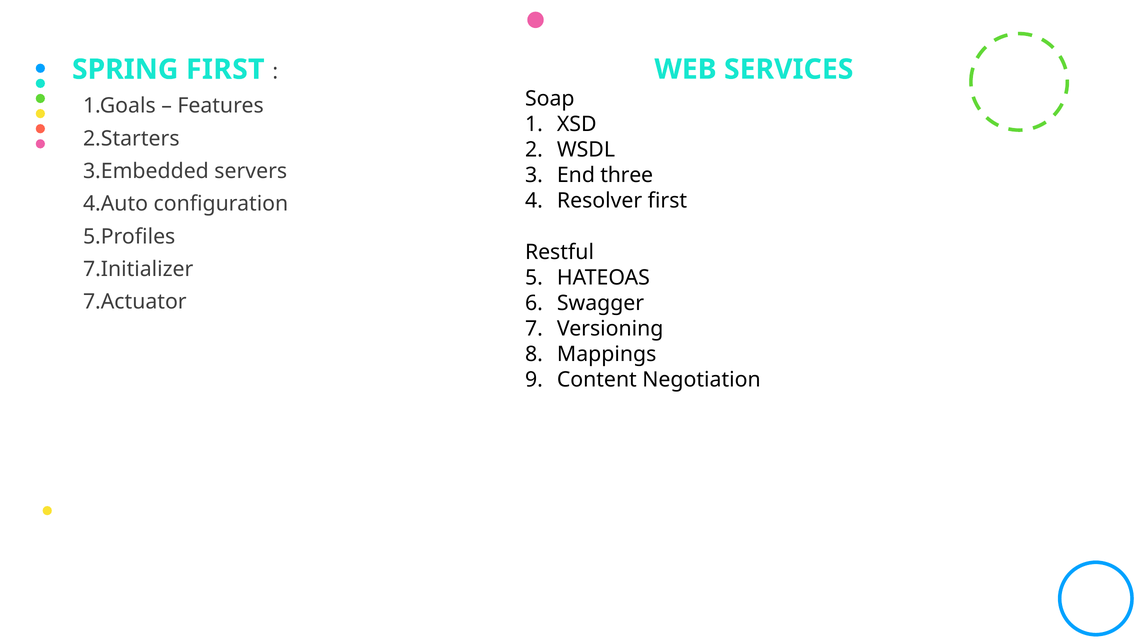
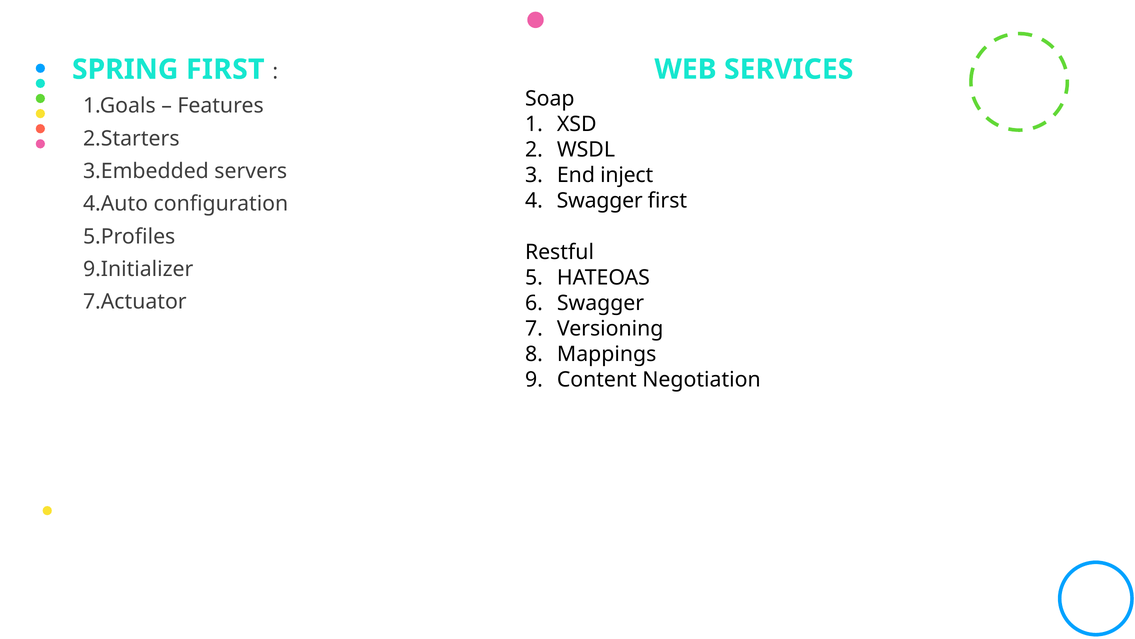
three: three -> inject
Resolver at (600, 201): Resolver -> Swagger
7.Initializer: 7.Initializer -> 9.Initializer
